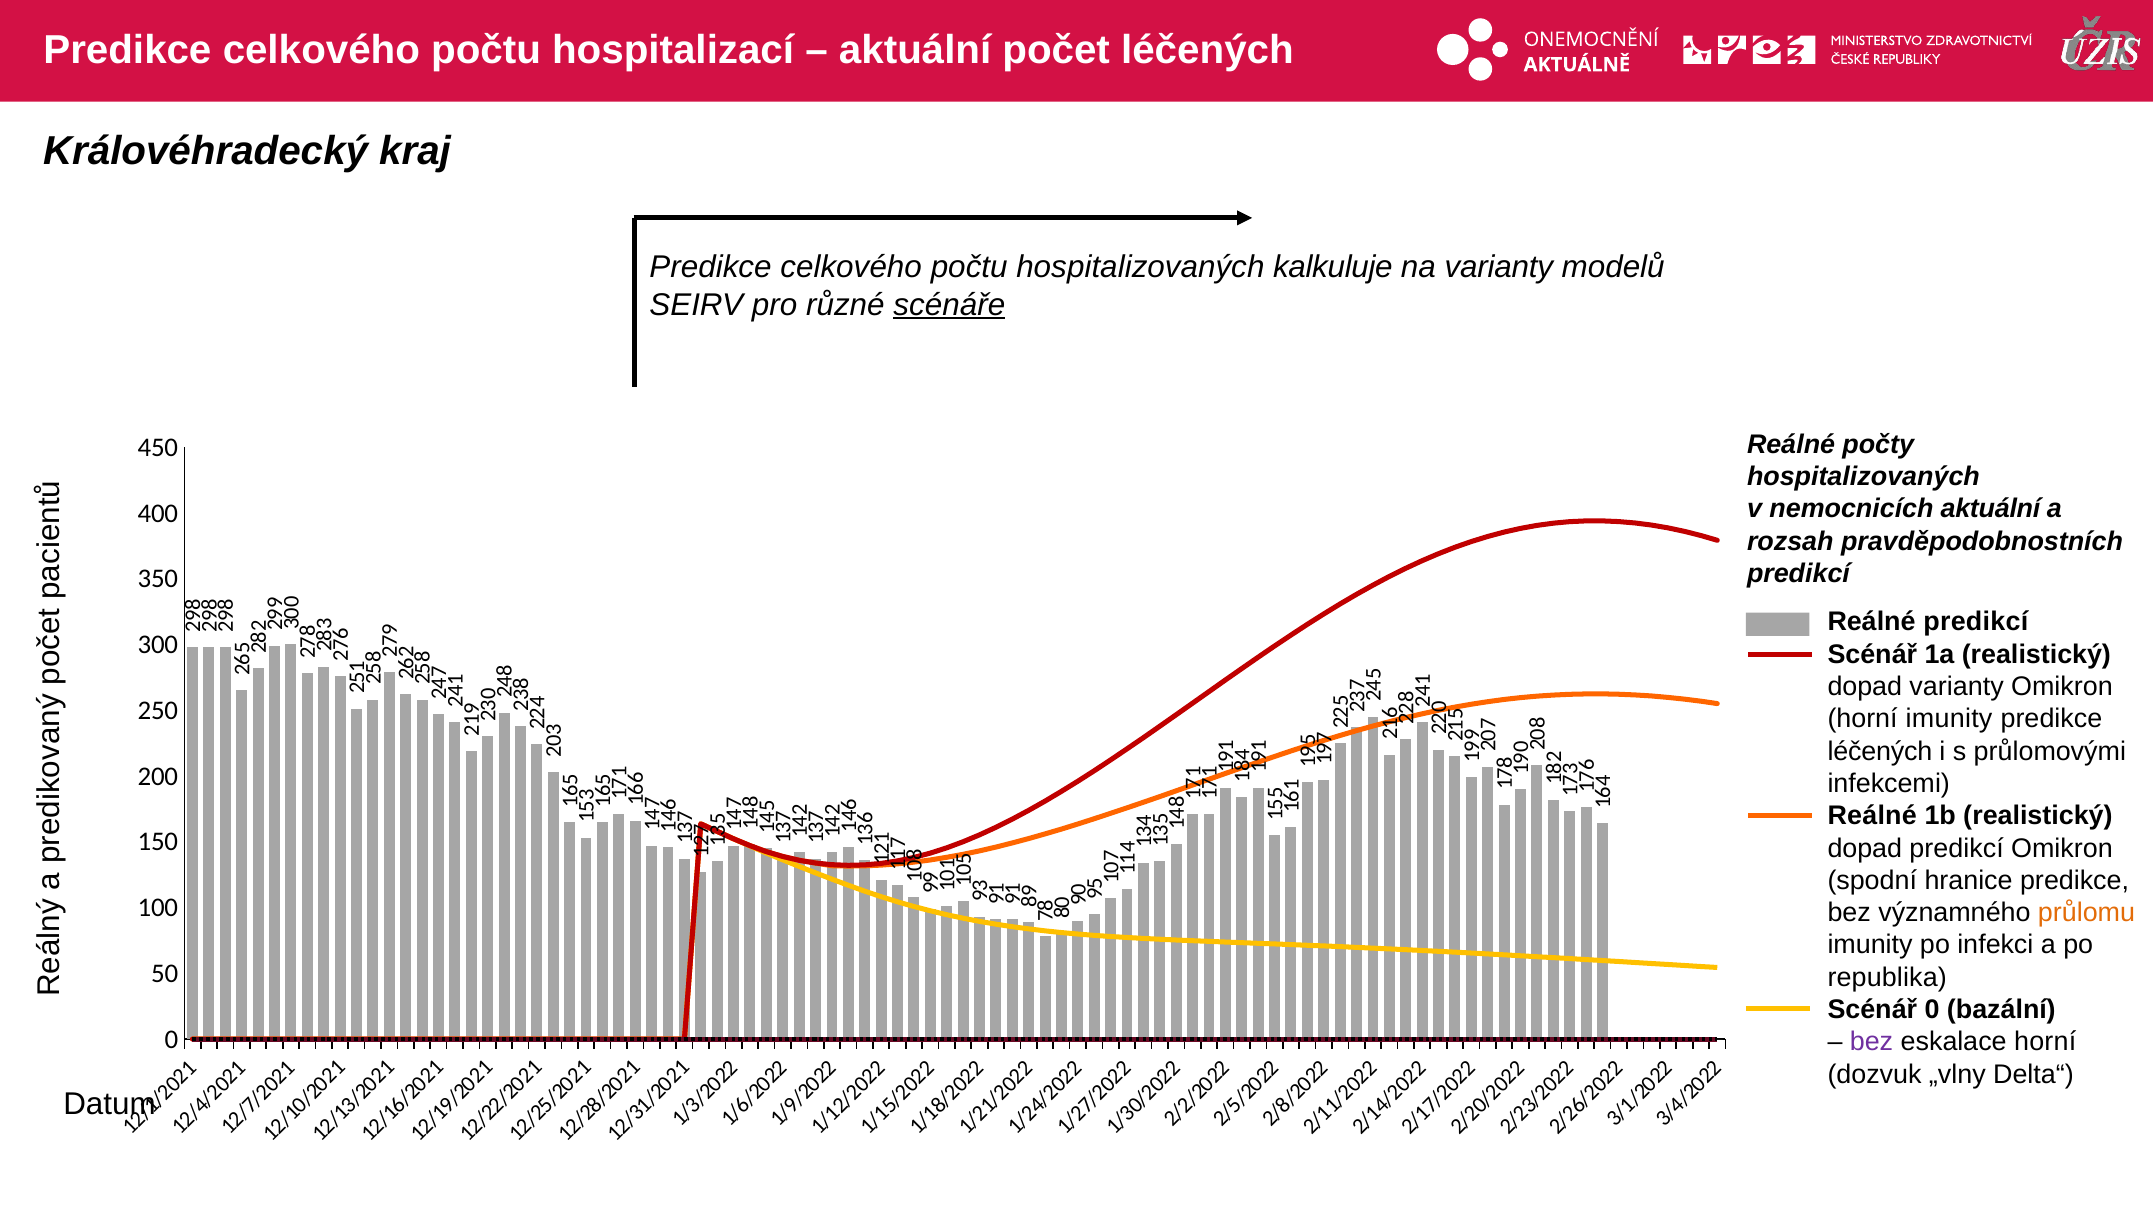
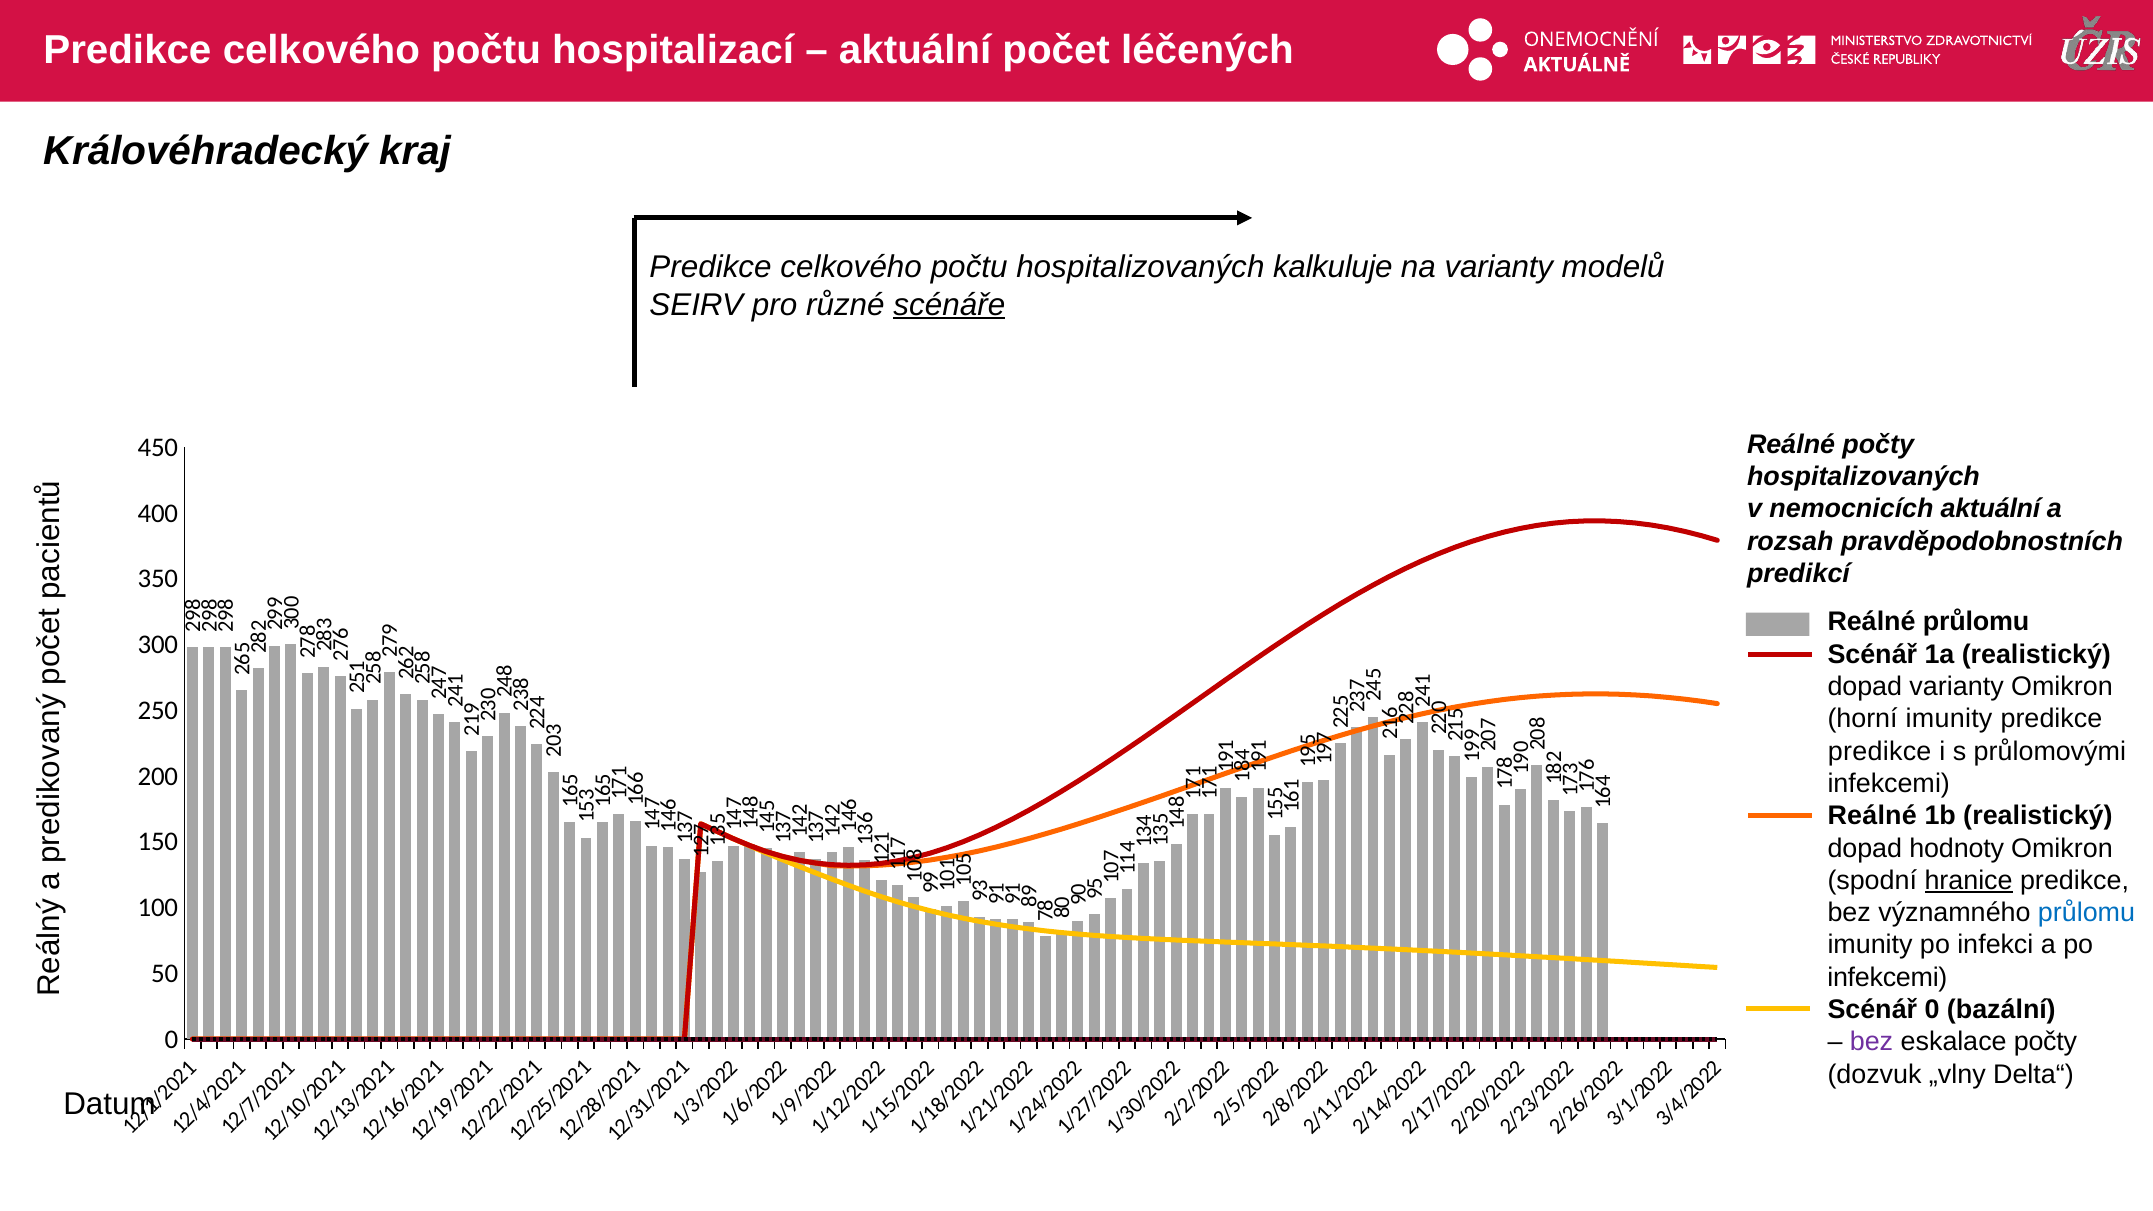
Reálné predikcí: predikcí -> průlomu
léčených at (1880, 751): léčených -> predikce
dopad predikcí: predikcí -> hodnoty
hranice underline: none -> present
průlomu at (2086, 913) colour: orange -> blue
republika at (1887, 977): republika -> infekcemi
eskalace horní: horní -> počty
